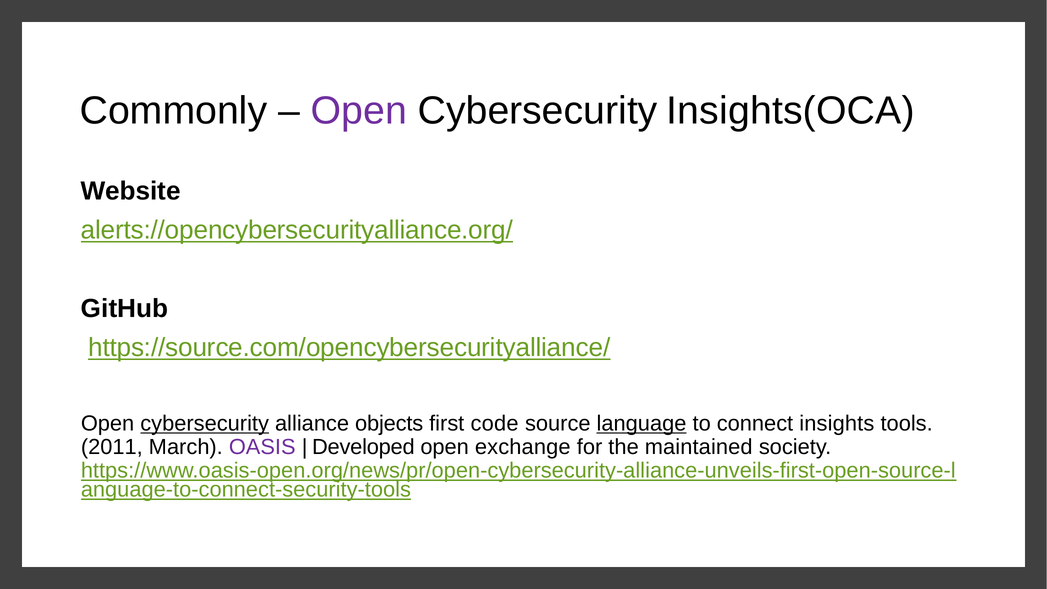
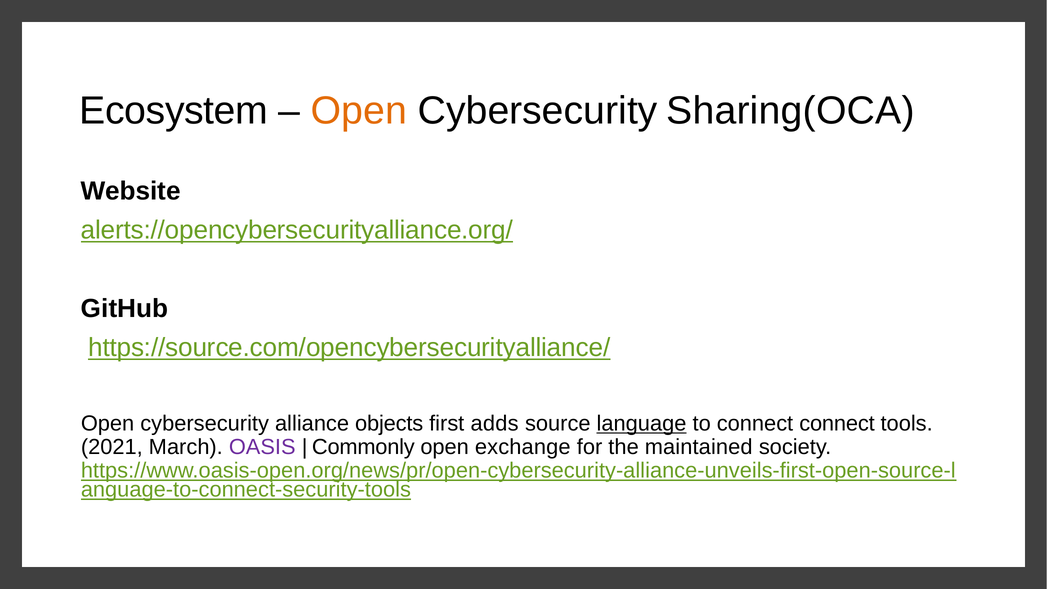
Commonly: Commonly -> Ecosystem
Open at (359, 111) colour: purple -> orange
Insights(OCA: Insights(OCA -> Sharing(OCA
cybersecurity at (205, 424) underline: present -> none
code: code -> adds
connect insights: insights -> connect
2011: 2011 -> 2021
Developed: Developed -> Commonly
